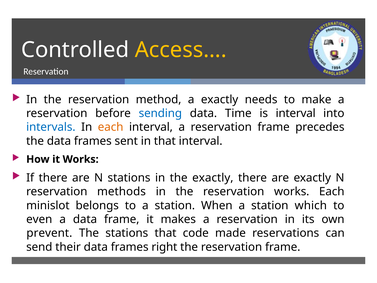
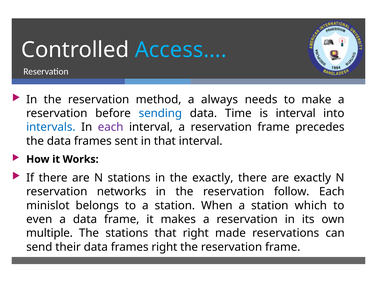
Access… colour: yellow -> light blue
a exactly: exactly -> always
each at (111, 127) colour: orange -> purple
methods: methods -> networks
reservation works: works -> follow
prevent: prevent -> multiple
that code: code -> right
